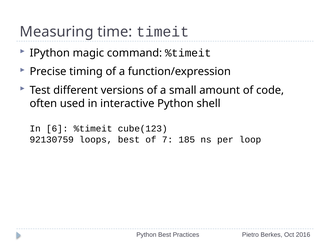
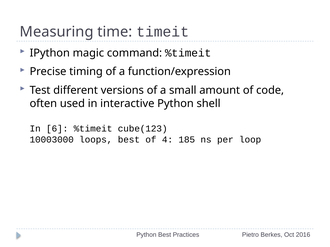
92130759: 92130759 -> 10003000
7: 7 -> 4
